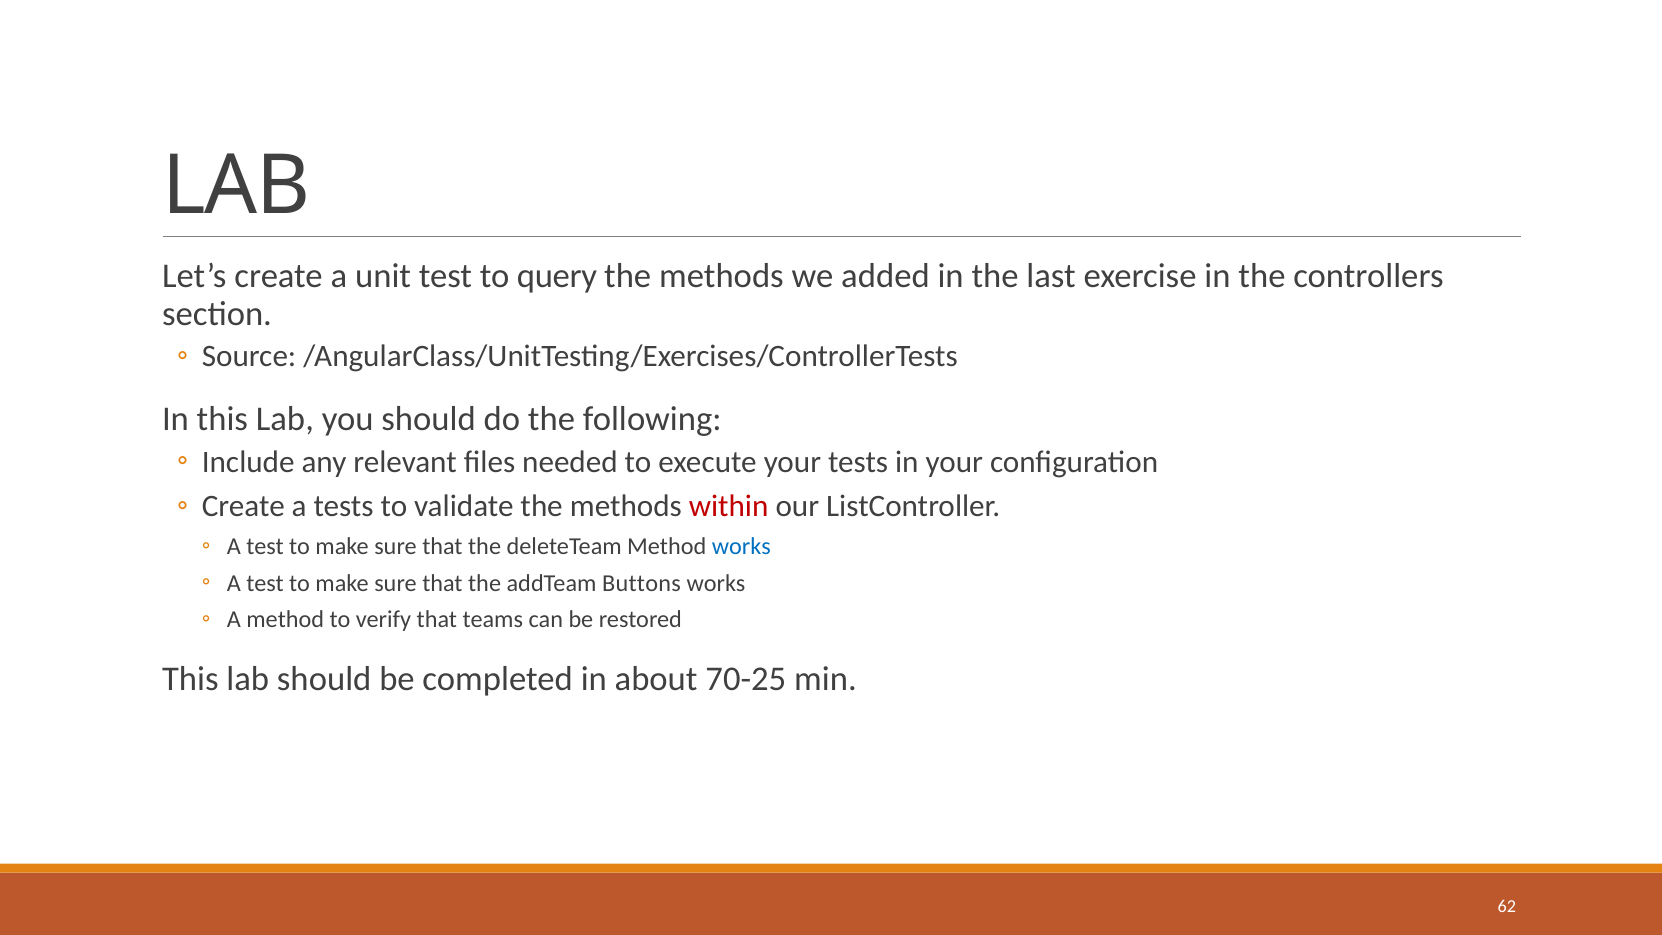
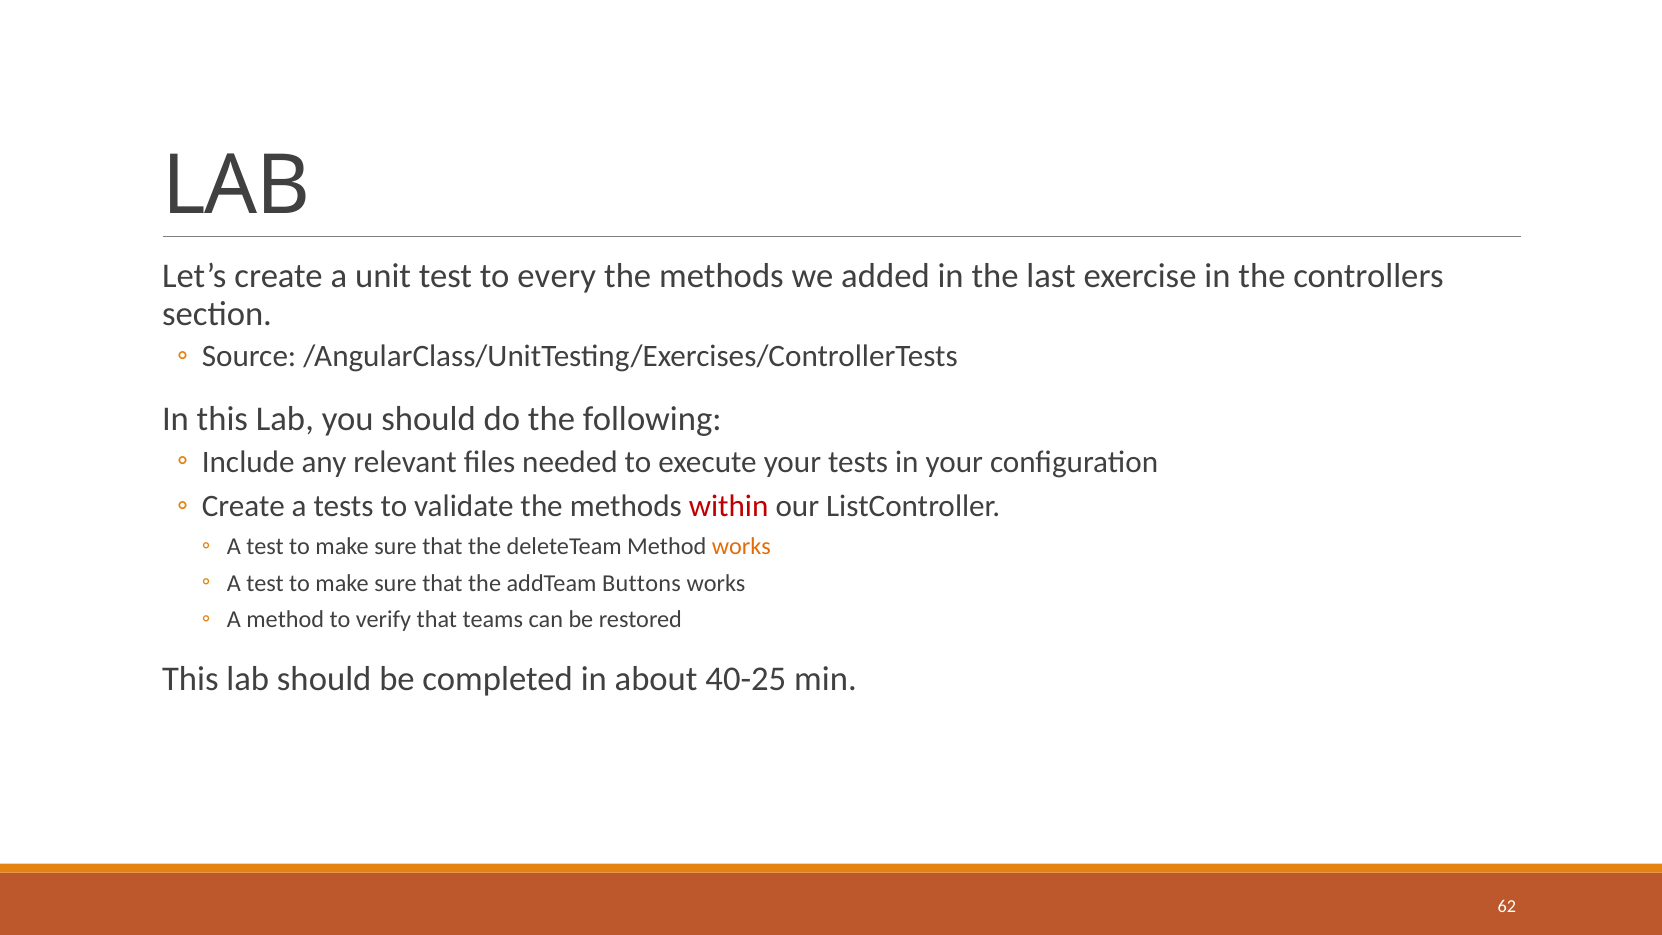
query: query -> every
works at (741, 546) colour: blue -> orange
70-25: 70-25 -> 40-25
